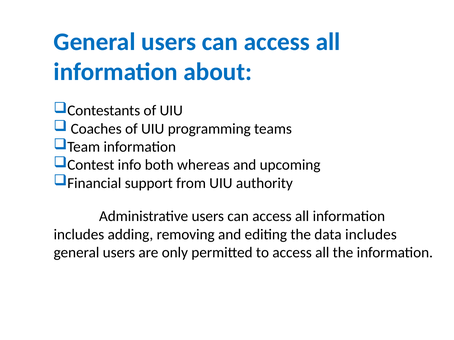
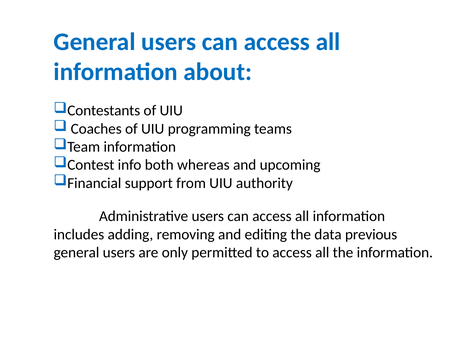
data includes: includes -> previous
